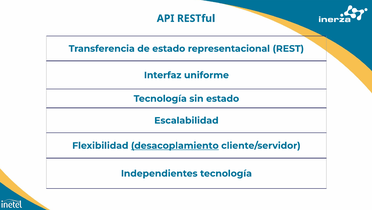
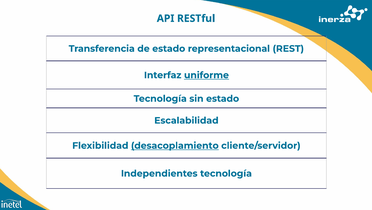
uniforme underline: none -> present
